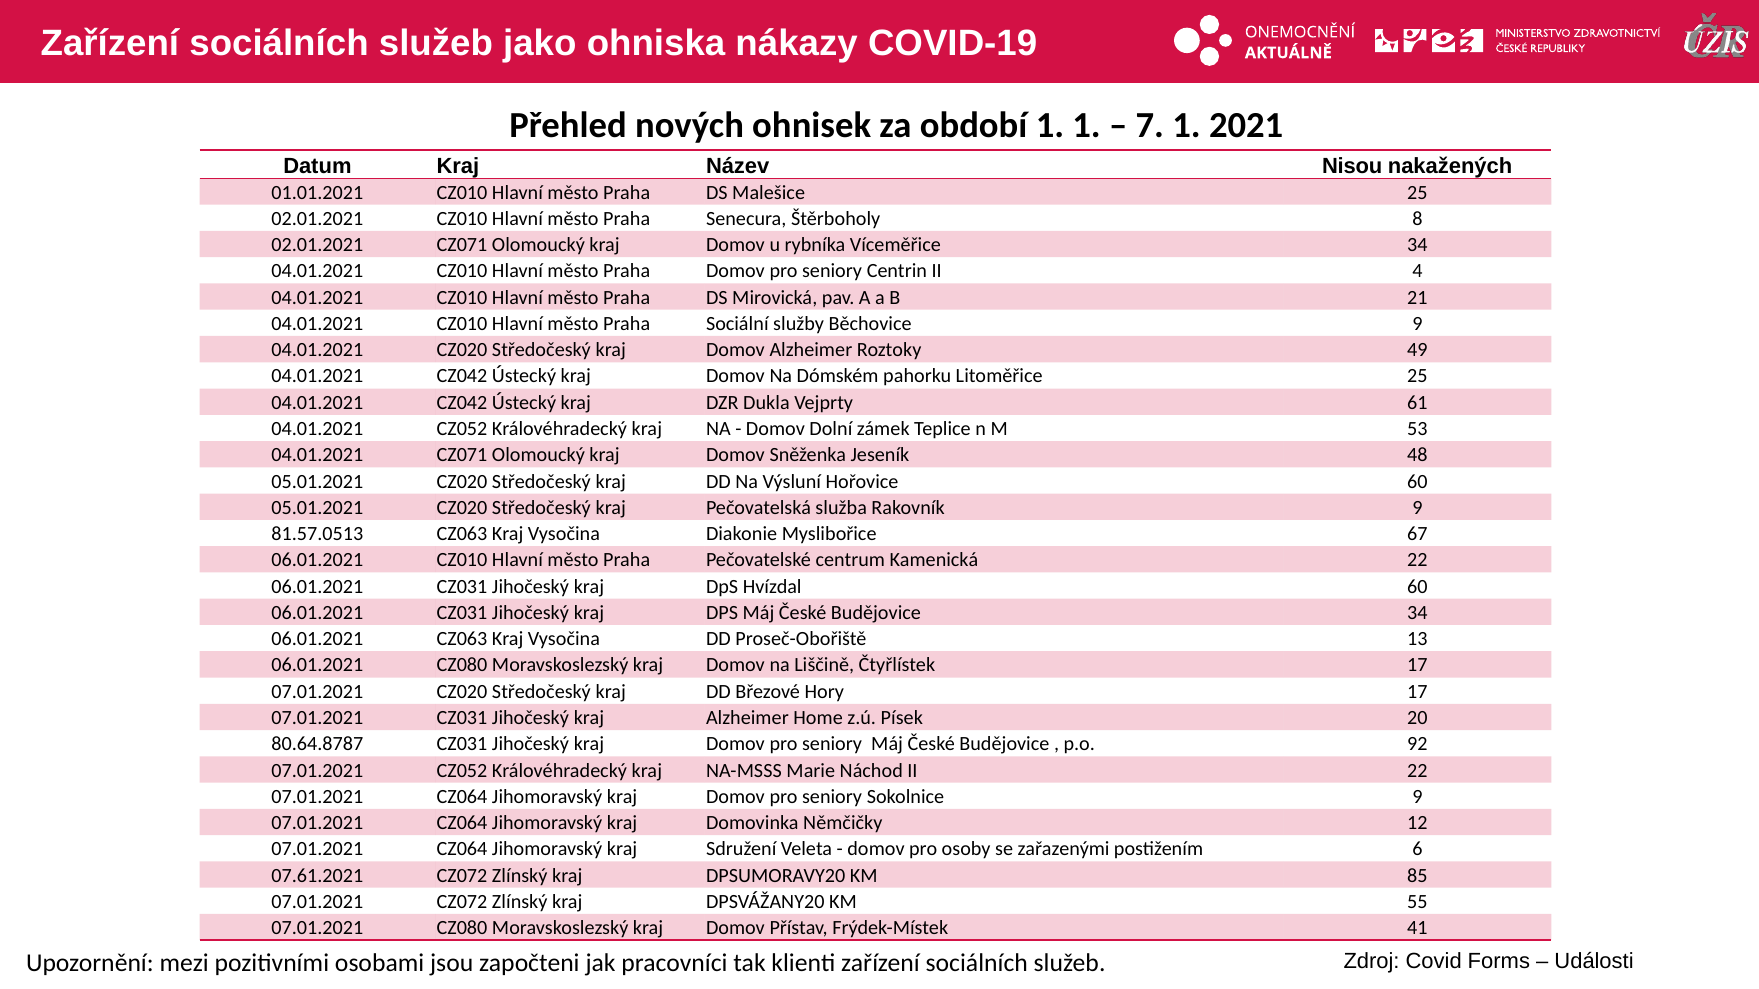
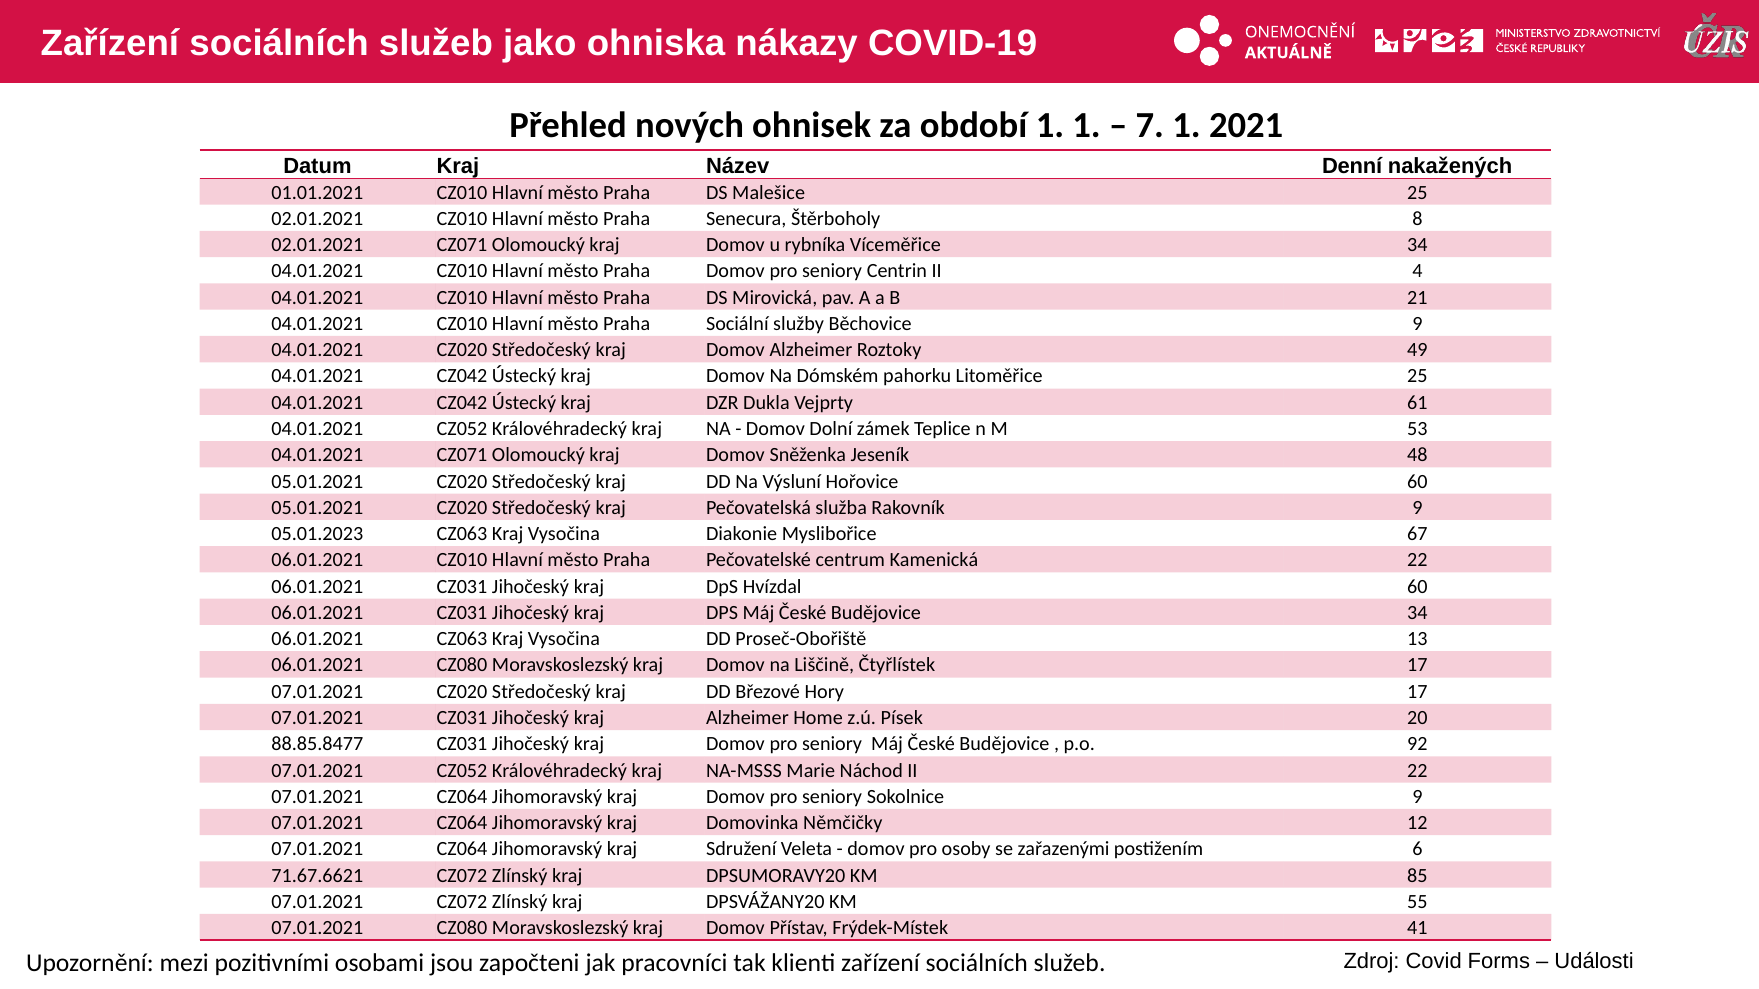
Nisou: Nisou -> Denní
81.57.0513: 81.57.0513 -> 05.01.2023
80.64.8787: 80.64.8787 -> 88.85.8477
07.61.2021: 07.61.2021 -> 71.67.6621
